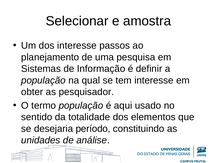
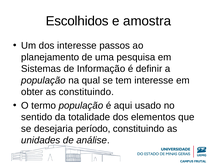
Selecionar: Selecionar -> Escolhidos
as pesquisador: pesquisador -> constituindo
